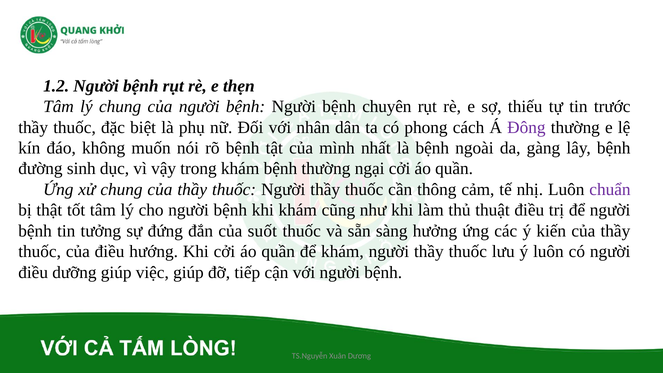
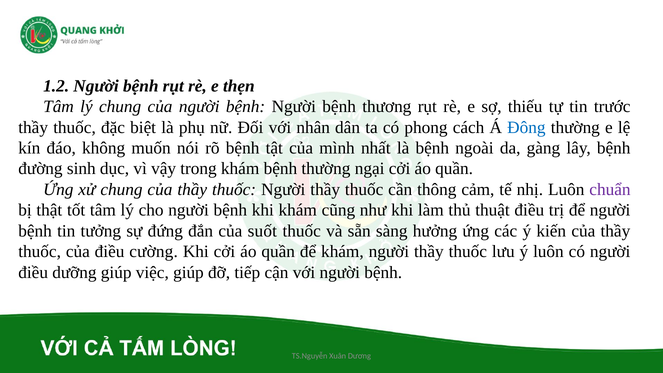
chuyên: chuyên -> thương
Đông colour: purple -> blue
hướng: hướng -> cường
